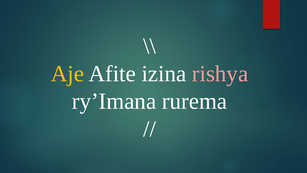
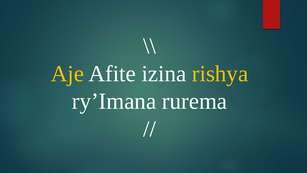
rishya colour: pink -> yellow
